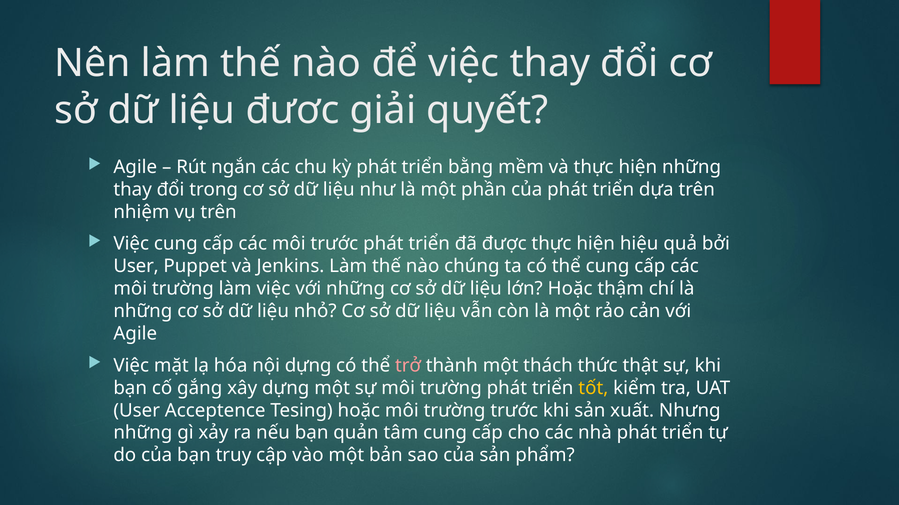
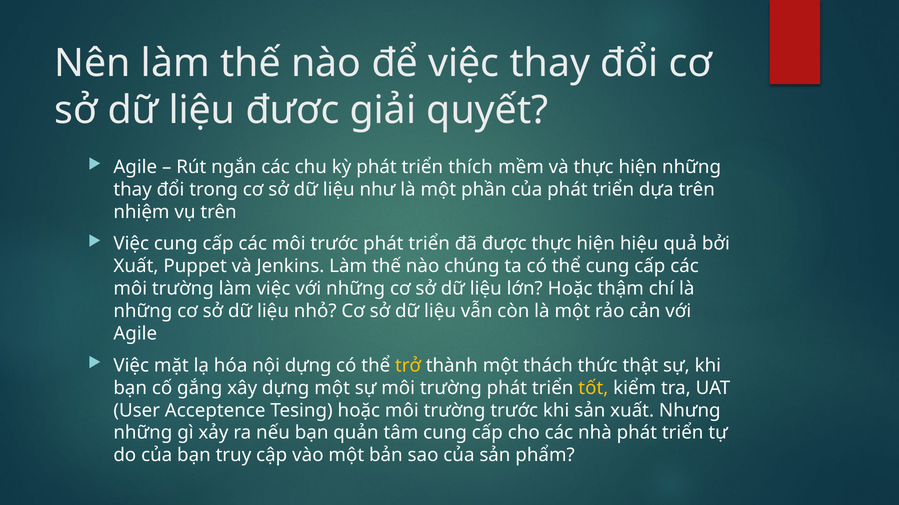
bằng: bằng -> thích
User at (136, 267): User -> Xuất
trở colour: pink -> yellow
